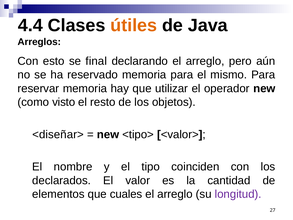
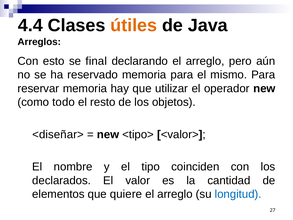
visto: visto -> todo
cuales: cuales -> quiere
longitud colour: purple -> blue
